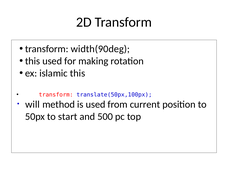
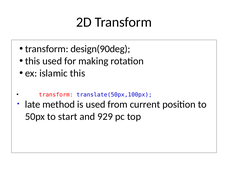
width(90deg: width(90deg -> design(90deg
will: will -> late
500: 500 -> 929
